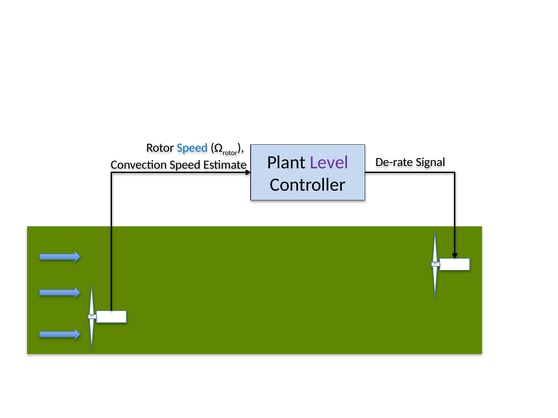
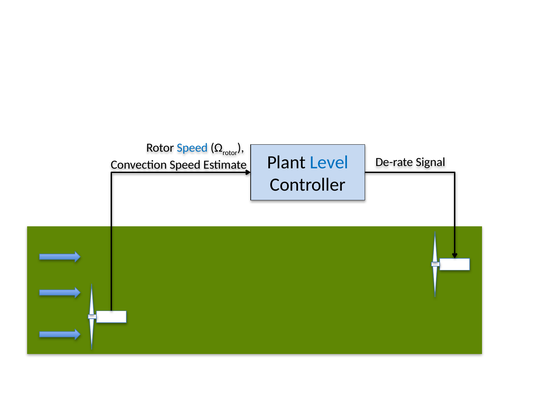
Level colour: purple -> blue
